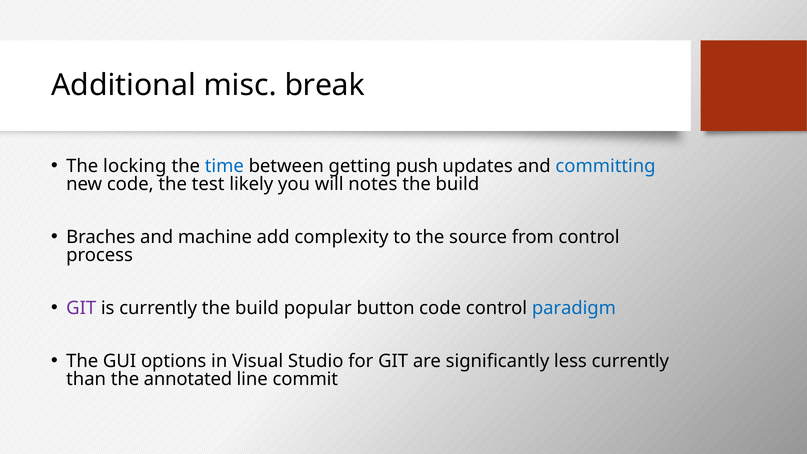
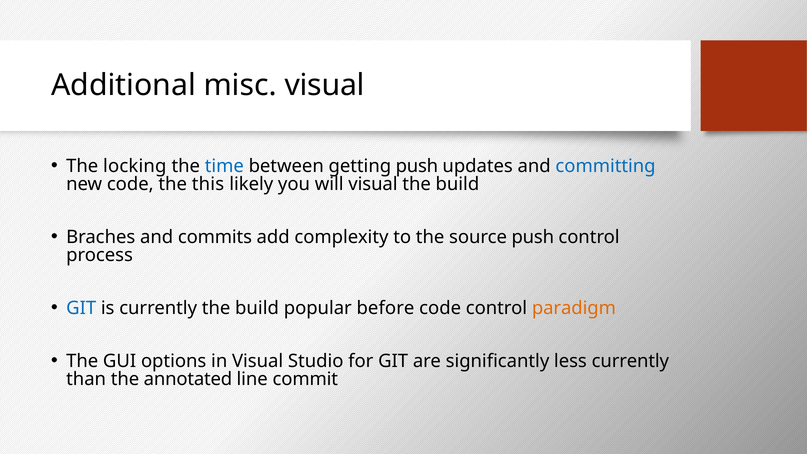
misc break: break -> visual
test: test -> this
will notes: notes -> visual
machine: machine -> commits
source from: from -> push
GIT at (81, 308) colour: purple -> blue
button: button -> before
paradigm colour: blue -> orange
